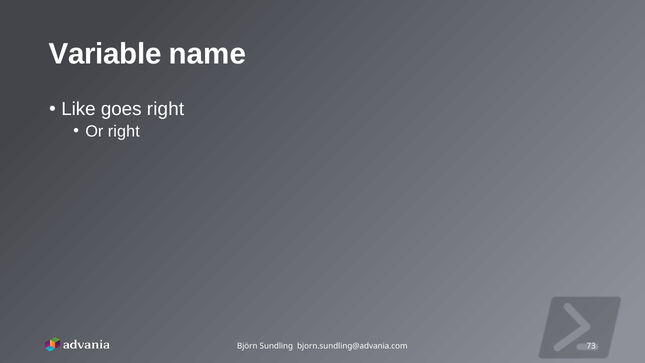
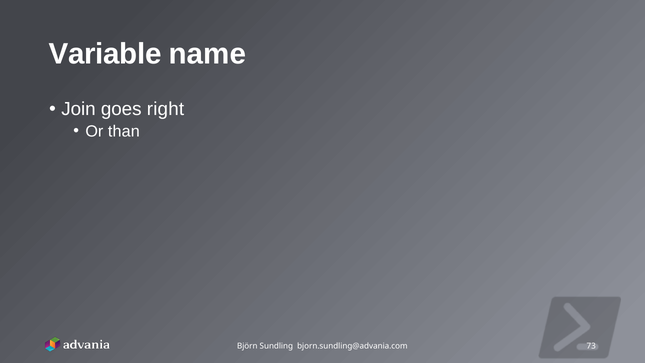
Like: Like -> Join
Or right: right -> than
